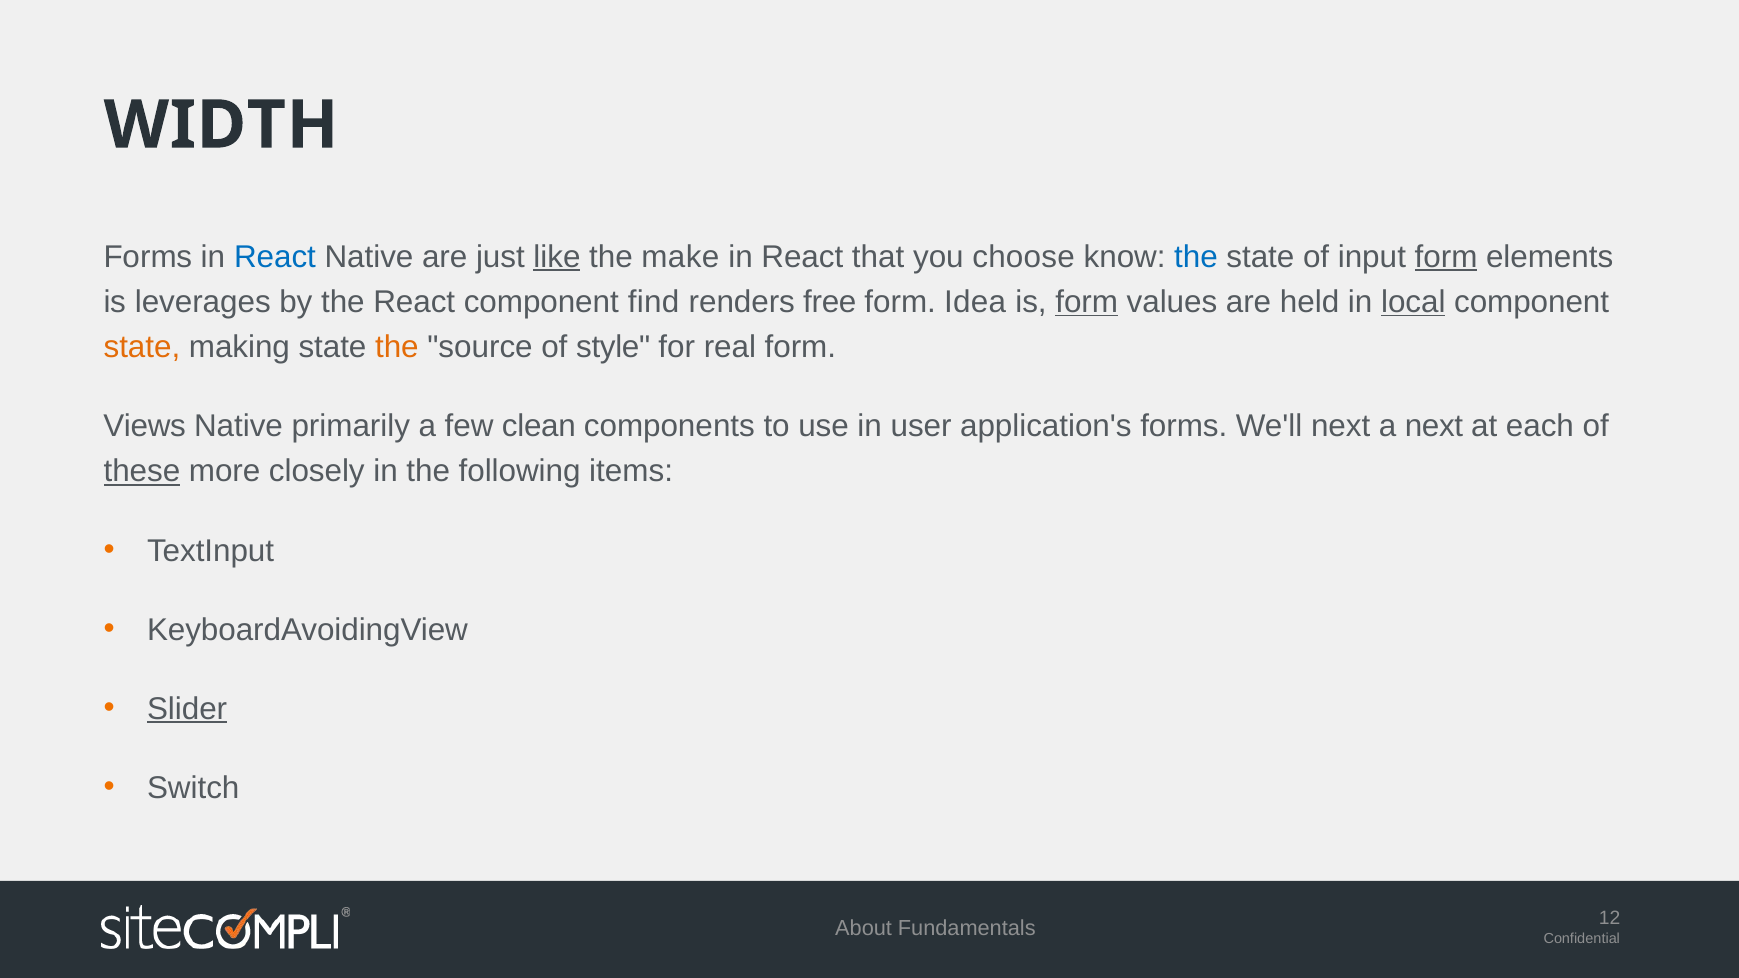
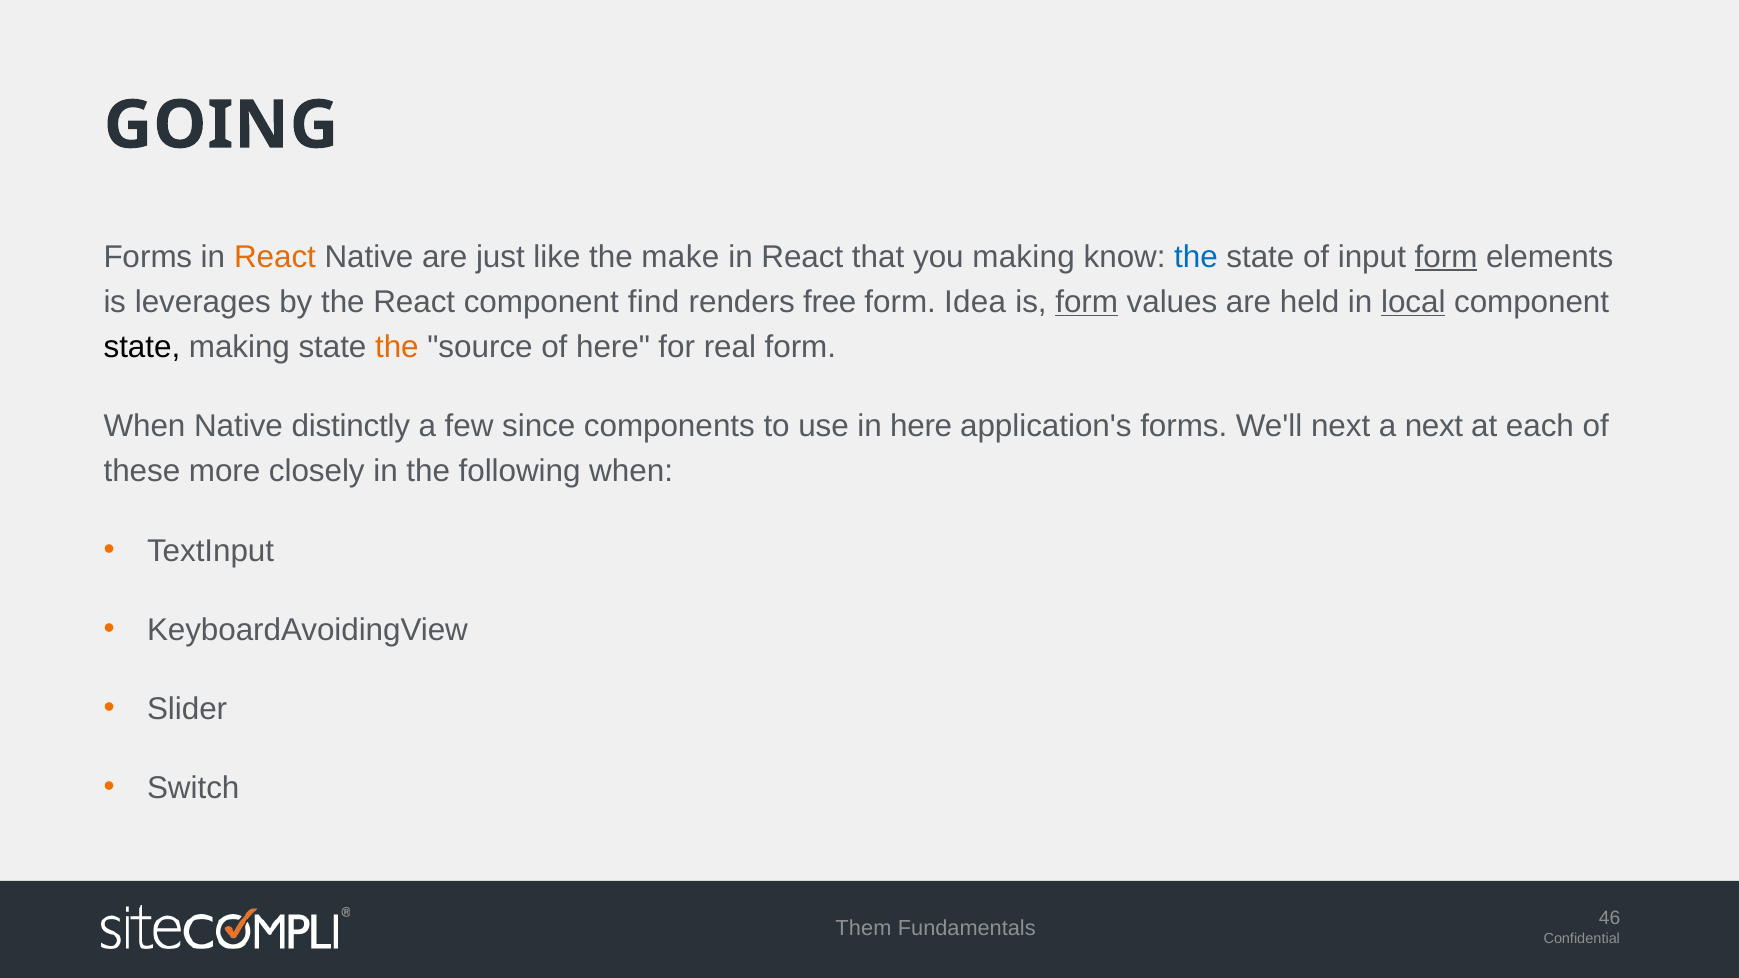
WIDTH: WIDTH -> GOING
React at (275, 257) colour: blue -> orange
like underline: present -> none
you choose: choose -> making
state at (142, 347) colour: orange -> black
of style: style -> here
Views at (145, 426): Views -> When
primarily: primarily -> distinctly
clean: clean -> since
in user: user -> here
these underline: present -> none
following items: items -> when
Slider underline: present -> none
About: About -> Them
12: 12 -> 46
